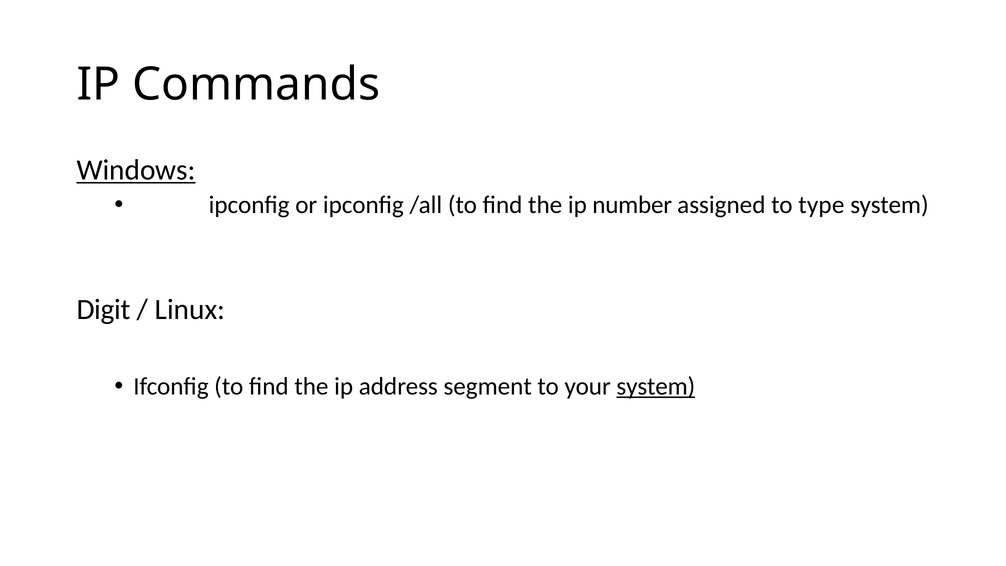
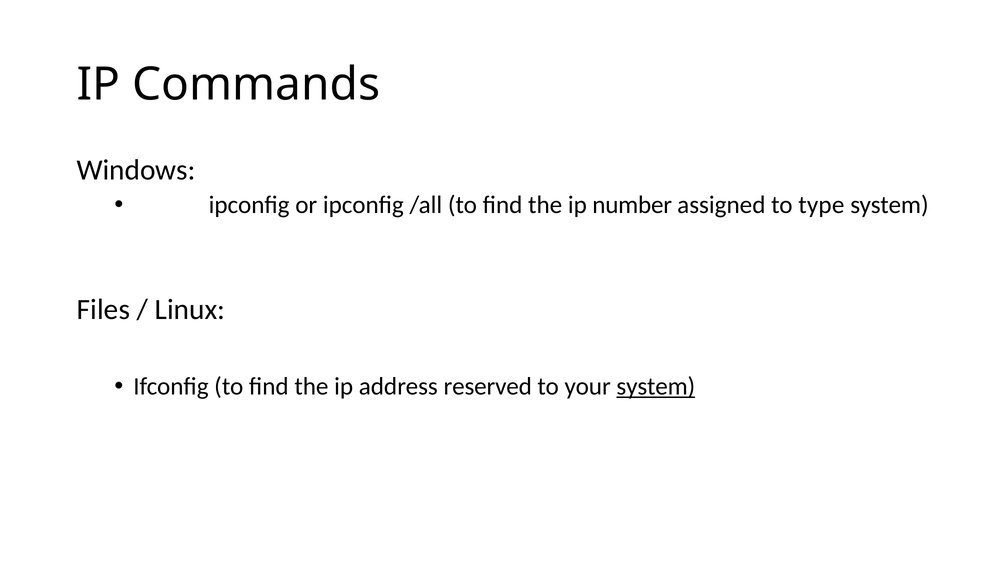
Windows underline: present -> none
Digit: Digit -> Files
segment: segment -> reserved
